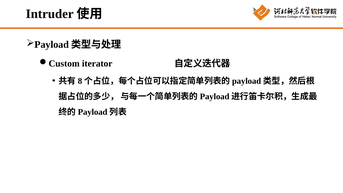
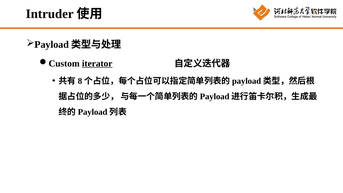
iterator underline: none -> present
